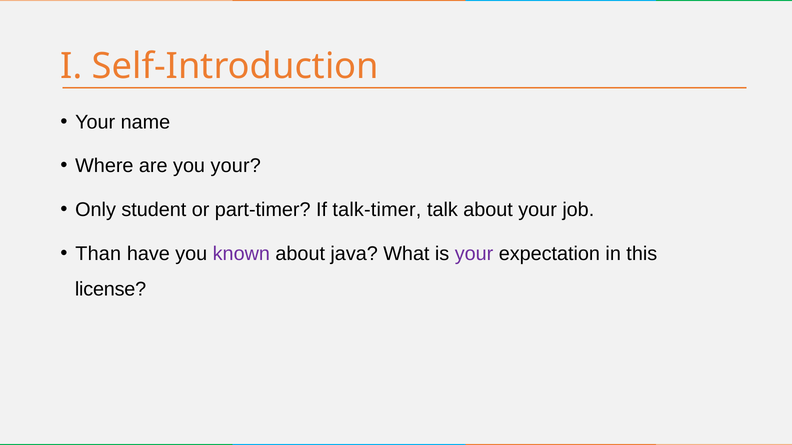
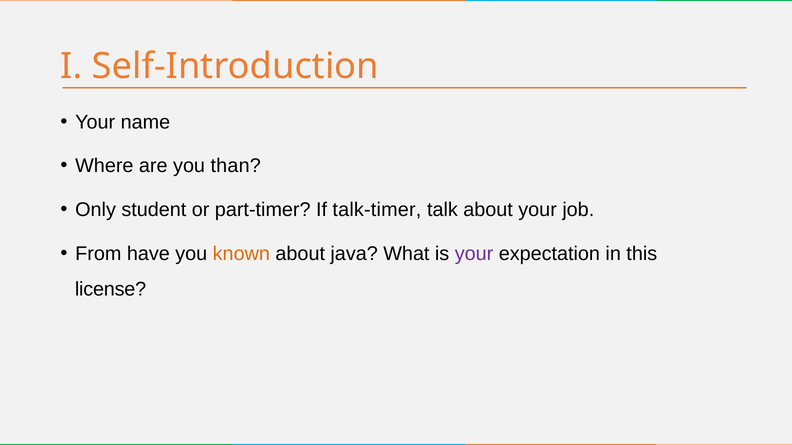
you your: your -> than
Than: Than -> From
known colour: purple -> orange
